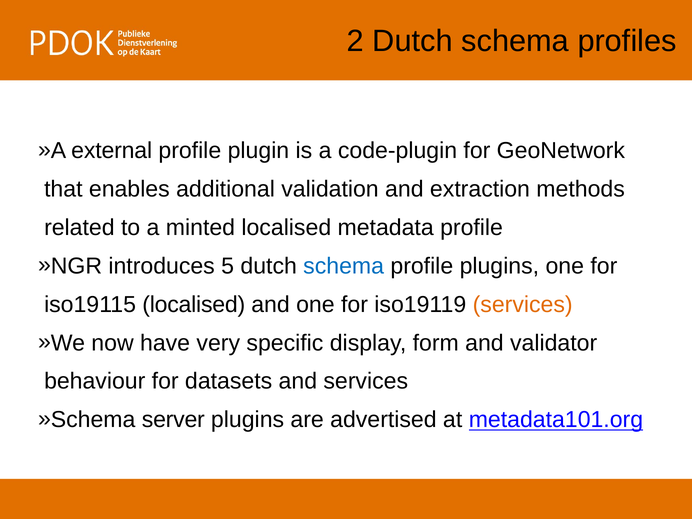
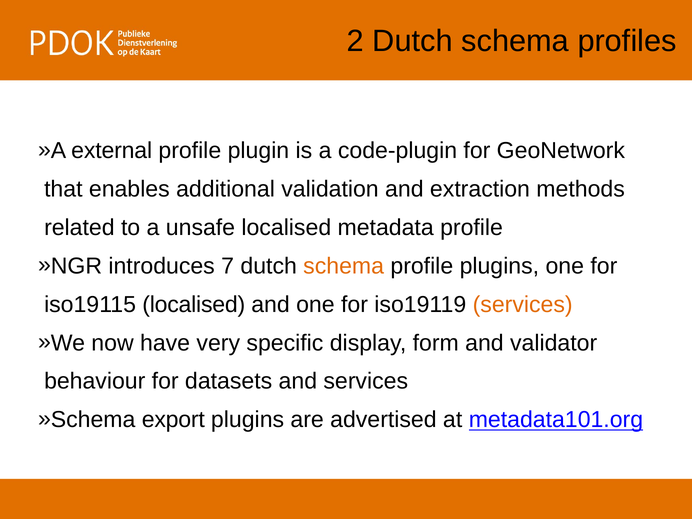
minted: minted -> unsafe
5: 5 -> 7
schema at (344, 266) colour: blue -> orange
server: server -> export
